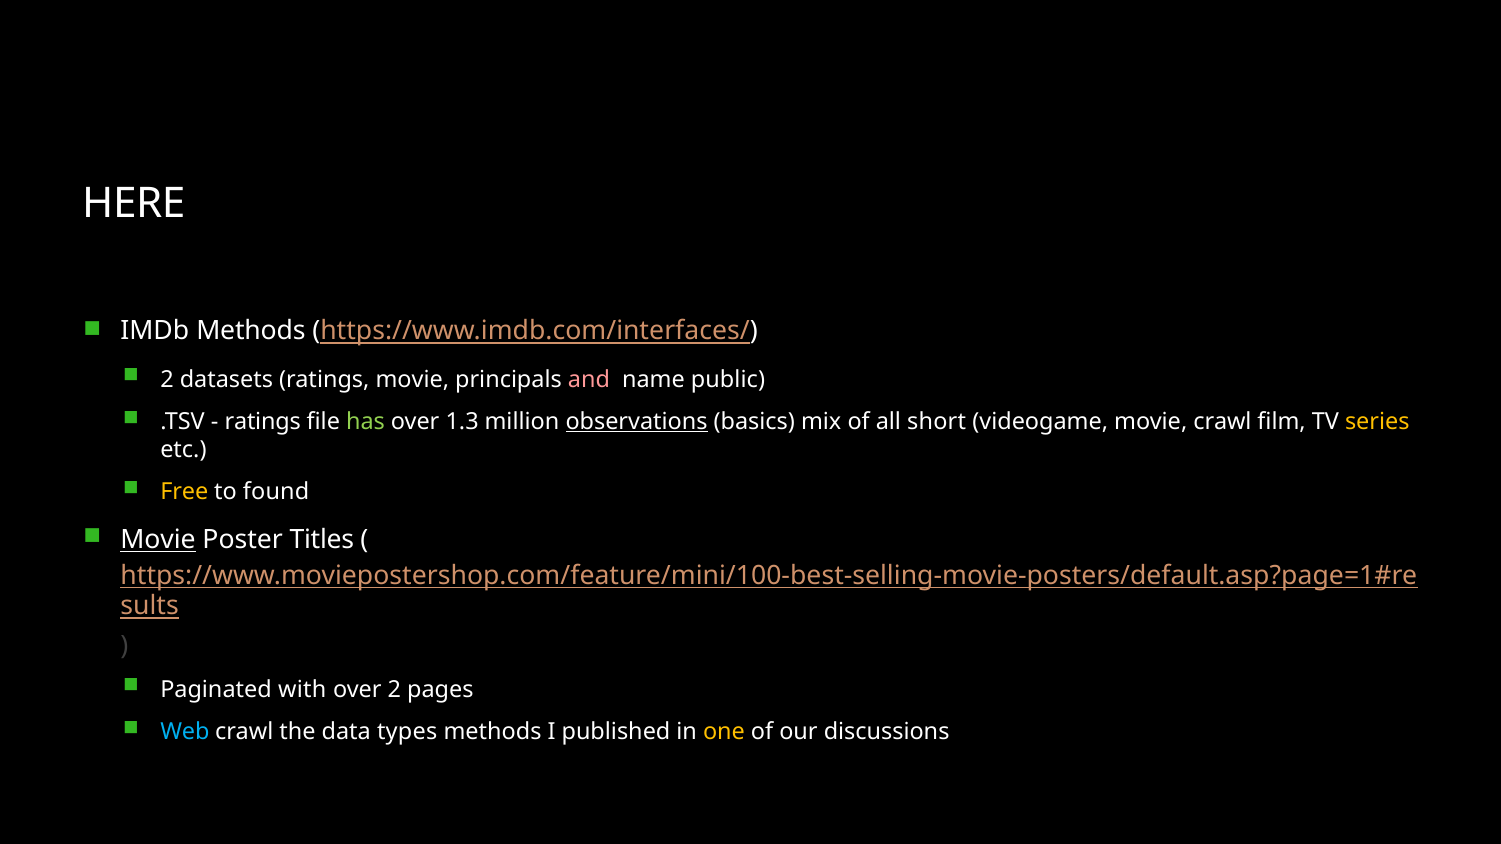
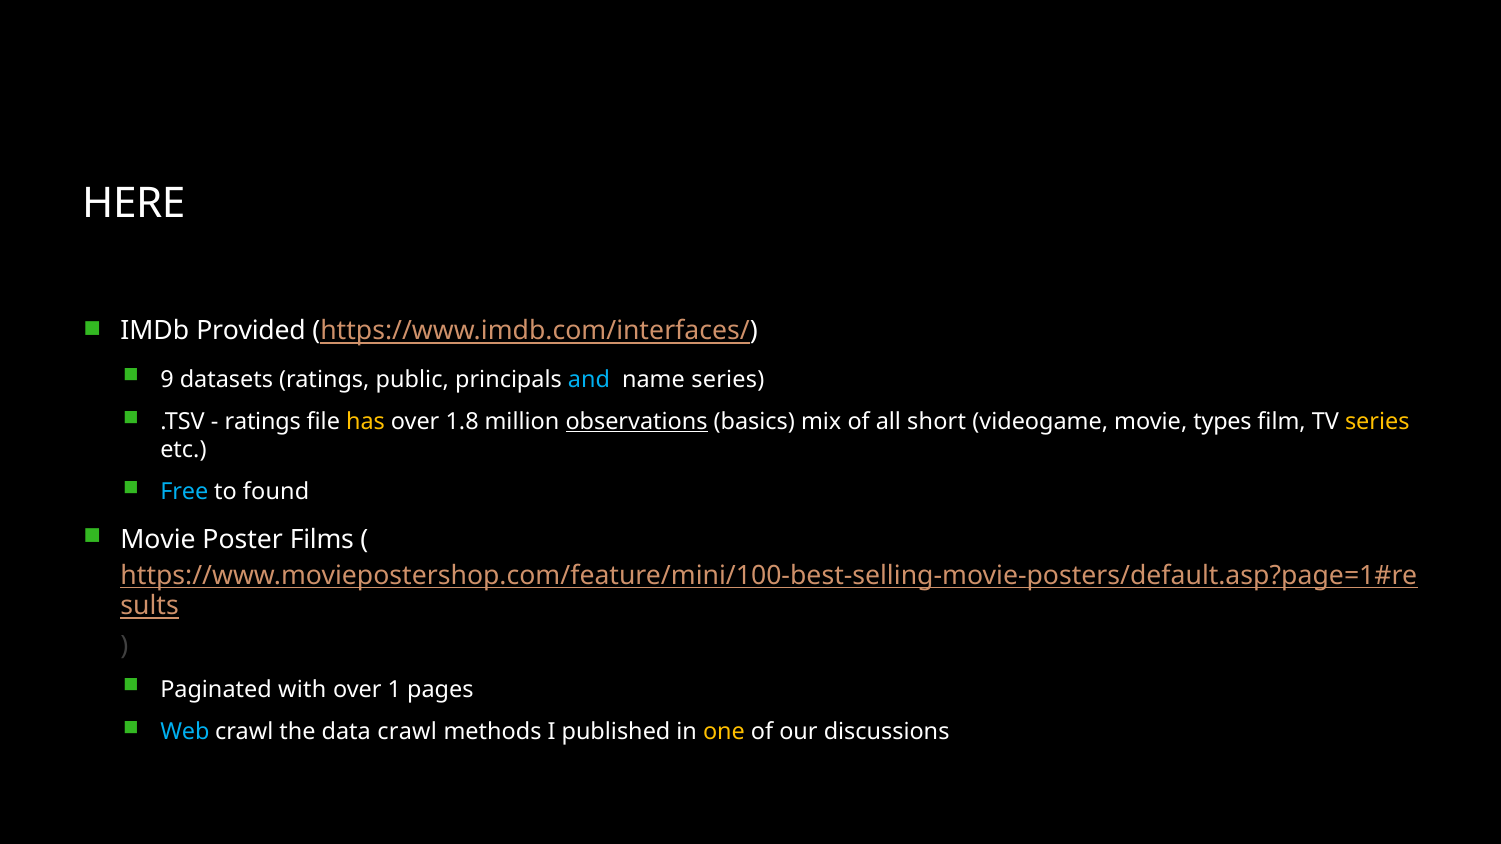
IMDb Methods: Methods -> Provided
2 at (167, 380): 2 -> 9
ratings movie: movie -> public
and colour: pink -> light blue
name public: public -> series
has colour: light green -> yellow
1.3: 1.3 -> 1.8
movie crawl: crawl -> types
Free colour: yellow -> light blue
Movie at (158, 540) underline: present -> none
Titles: Titles -> Films
over 2: 2 -> 1
data types: types -> crawl
